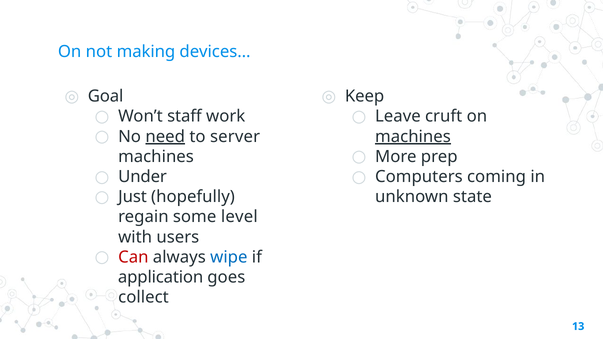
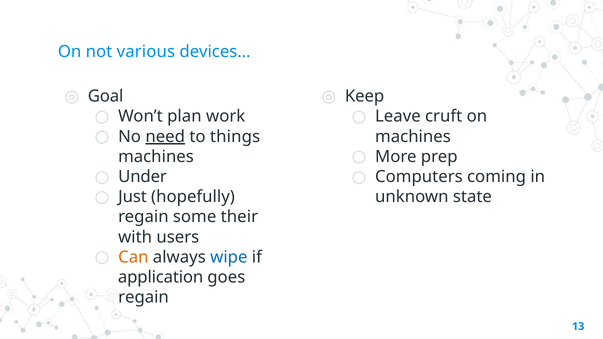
making: making -> various
staff: staff -> plan
server: server -> things
machines at (413, 137) underline: present -> none
level: level -> their
Can colour: red -> orange
collect at (143, 297): collect -> regain
